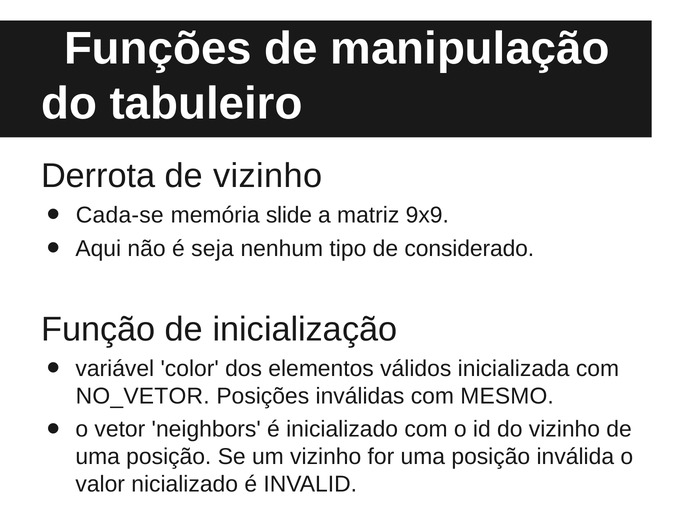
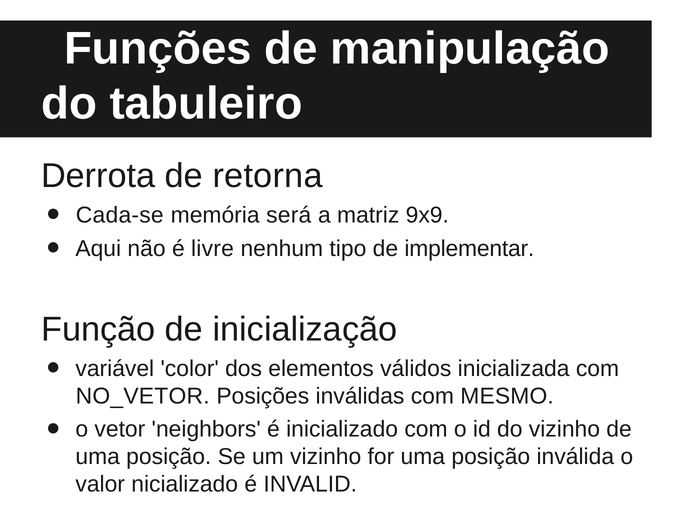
de vizinho: vizinho -> retorna
slide: slide -> será
seja: seja -> livre
considerado: considerado -> implementar
